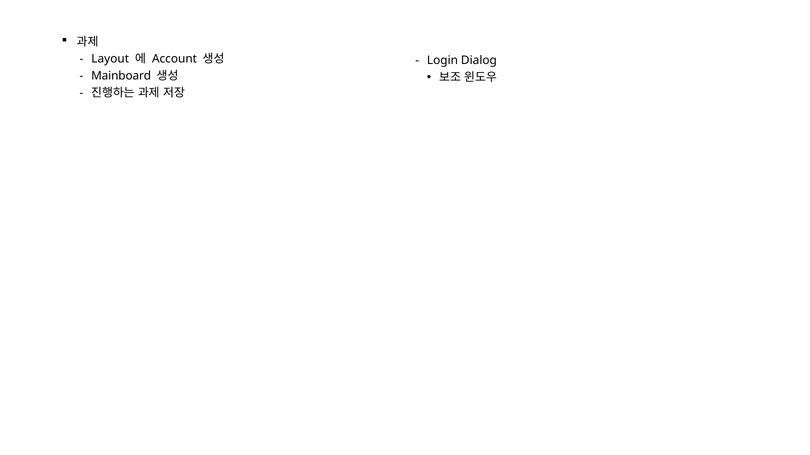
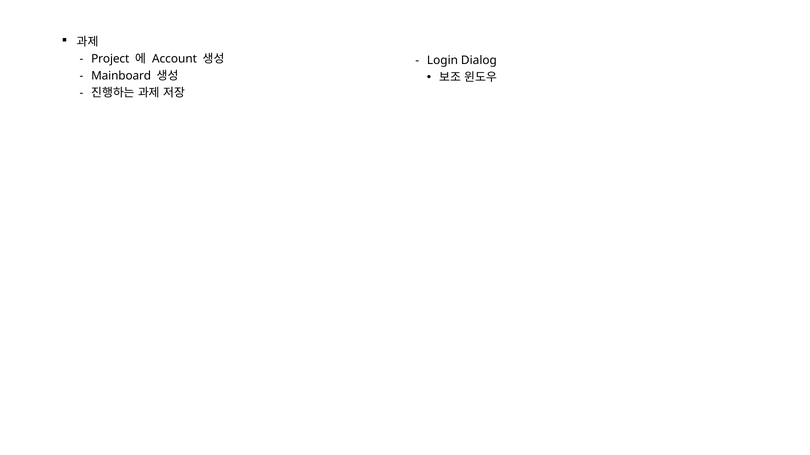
Layout: Layout -> Project
